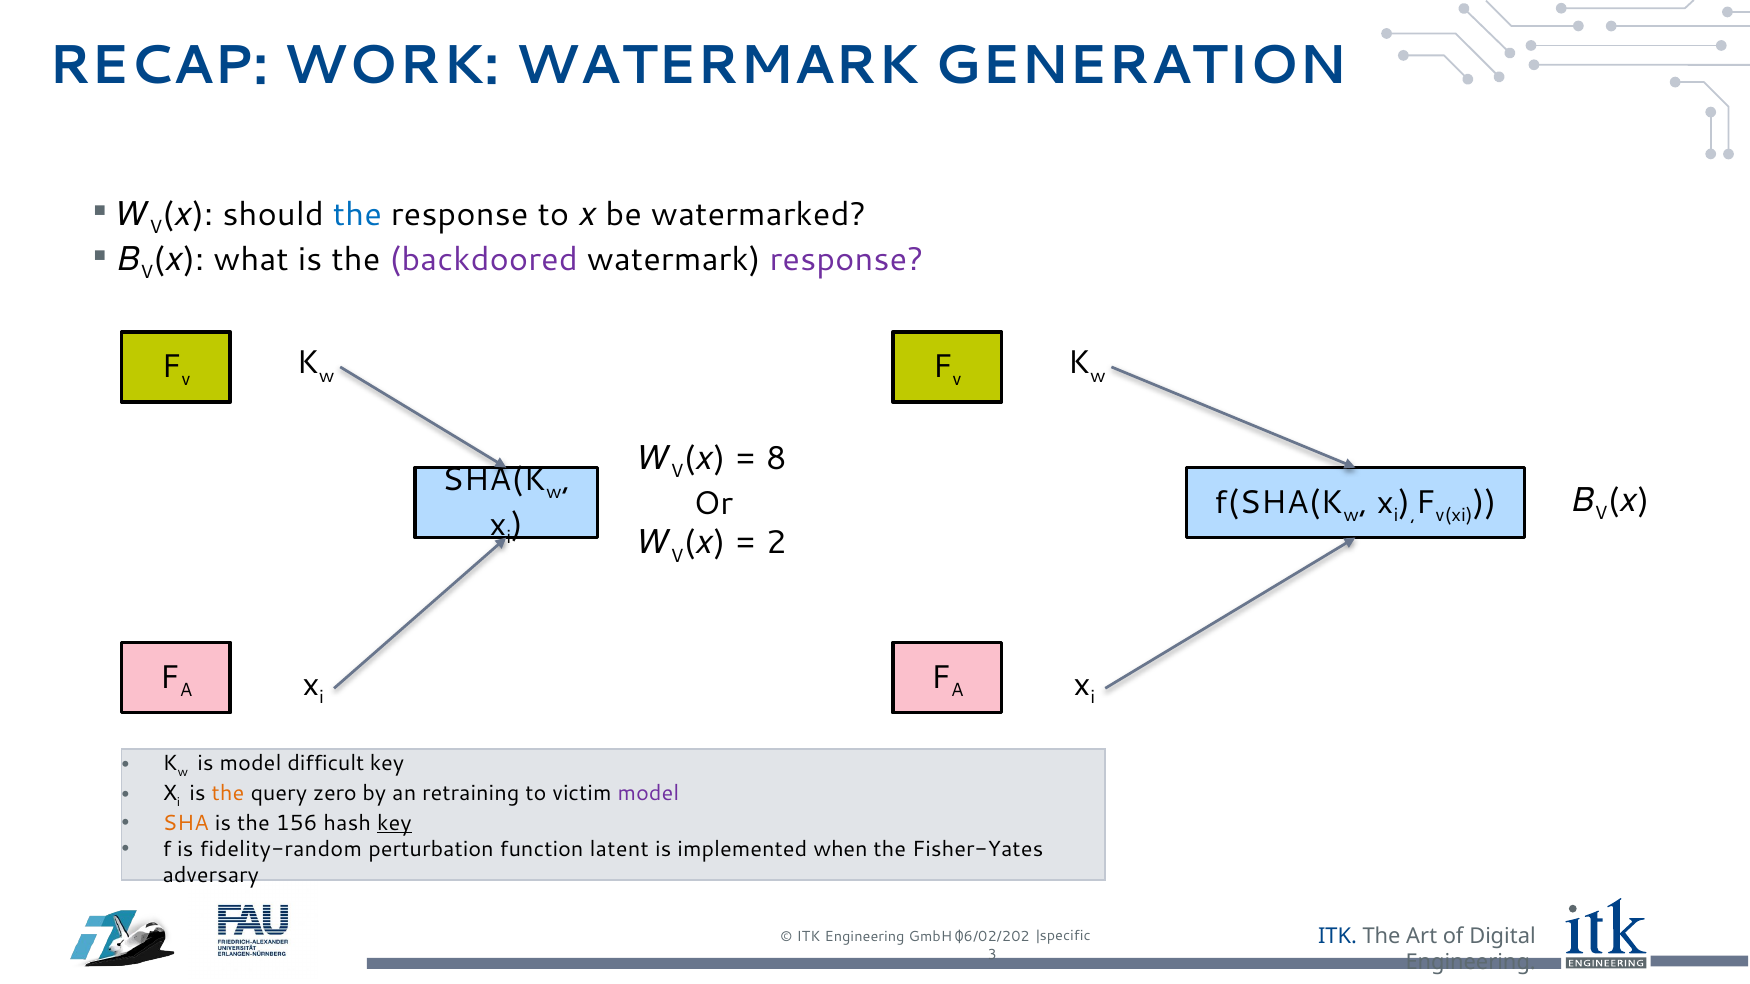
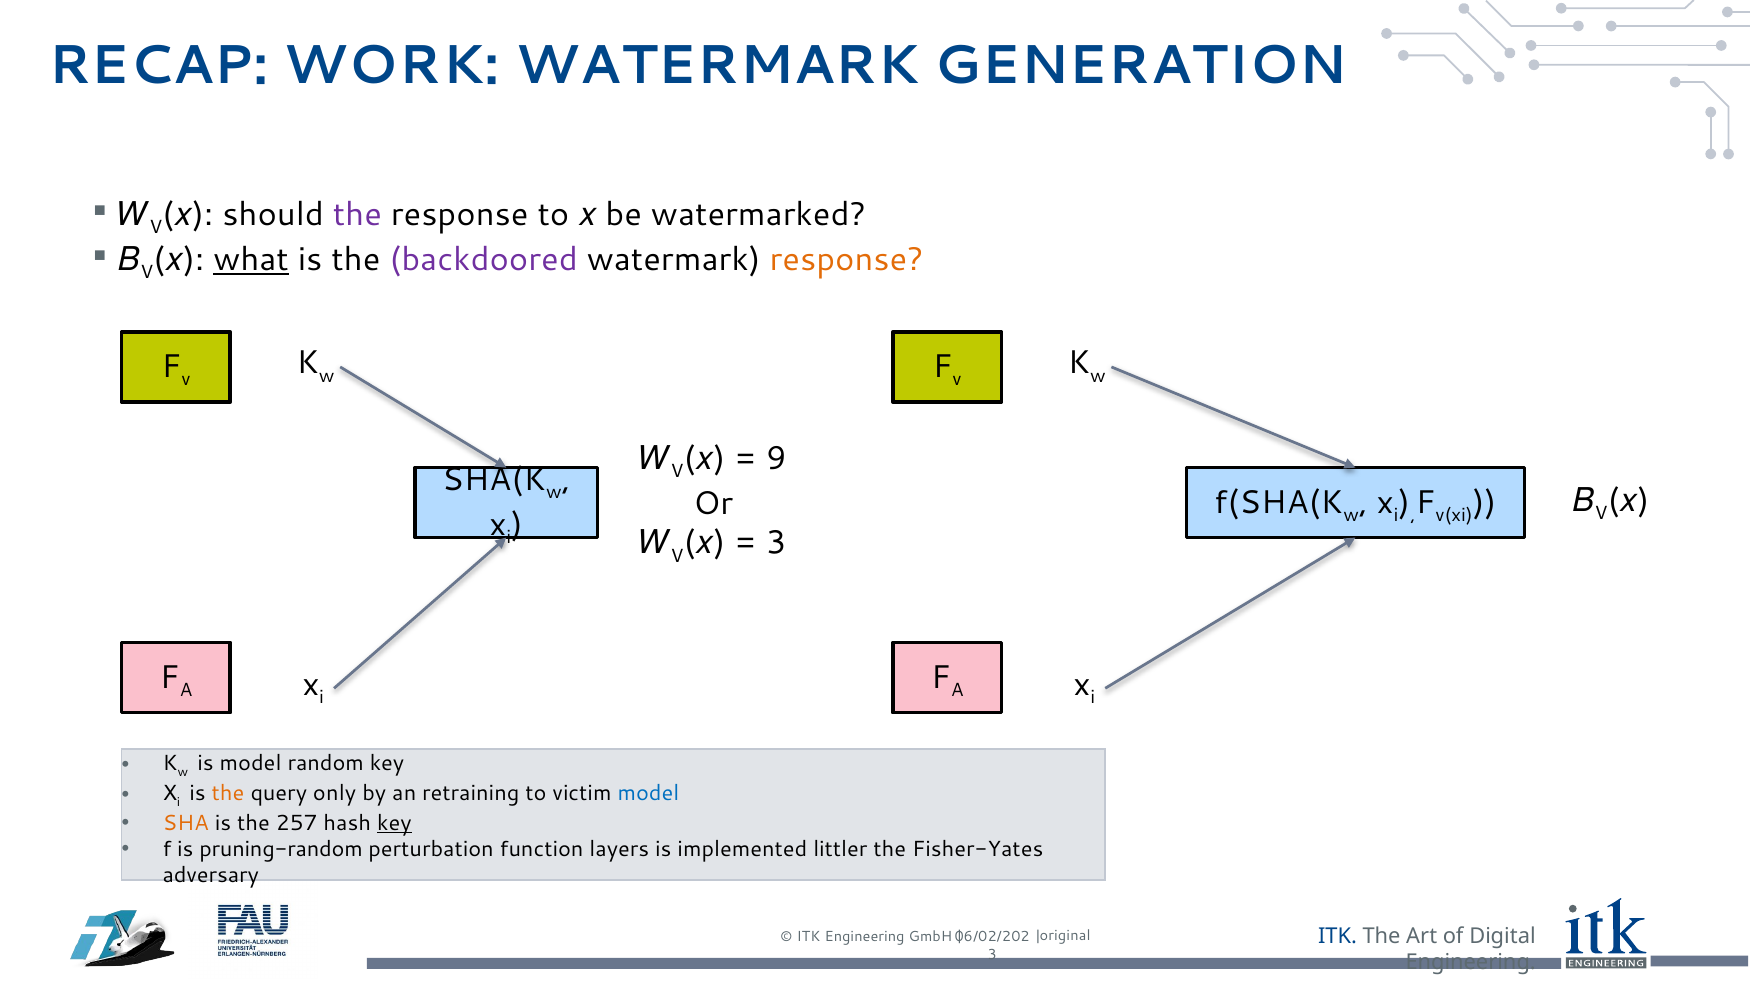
the at (357, 215) colour: blue -> purple
what underline: none -> present
response at (847, 260) colour: purple -> orange
8: 8 -> 9
2 at (776, 543): 2 -> 3
difficult: difficult -> random
zero: zero -> only
model at (648, 794) colour: purple -> blue
156: 156 -> 257
fidelity-random: fidelity-random -> pruning-random
latent: latent -> layers
when: when -> littler
specific: specific -> original
